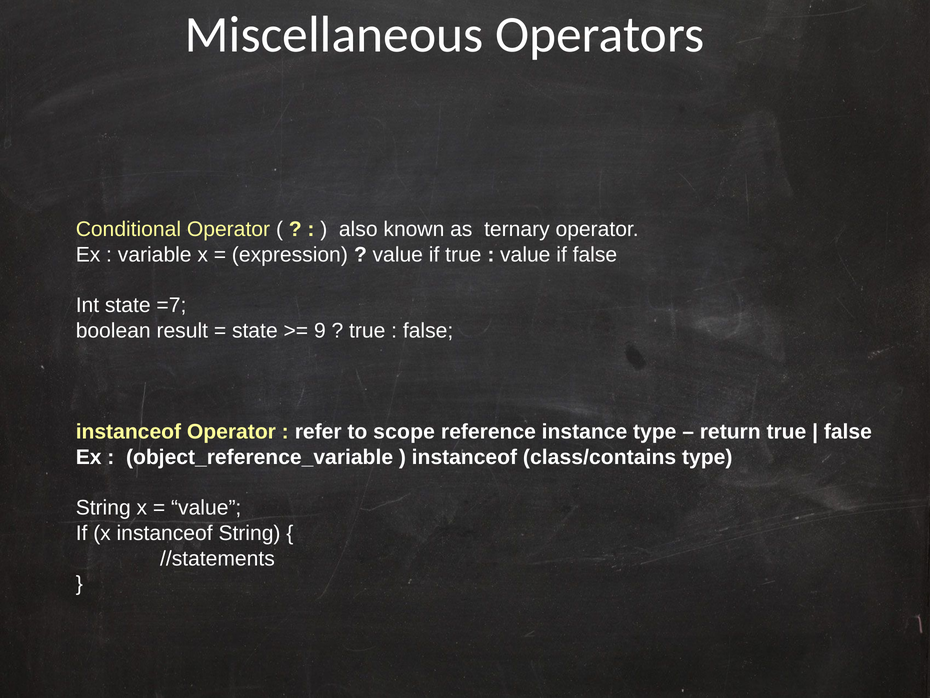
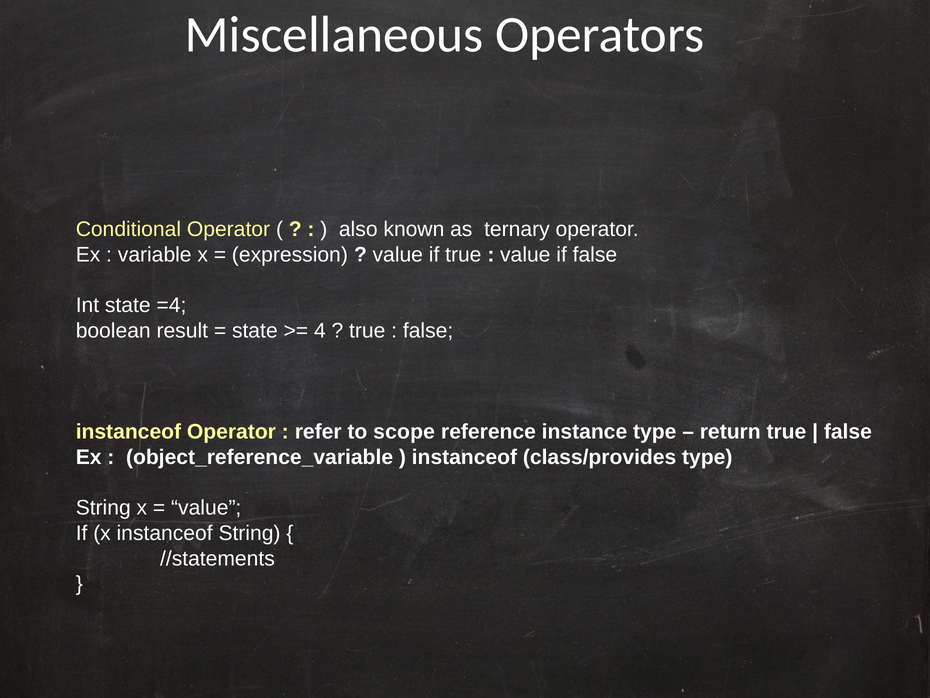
=7: =7 -> =4
9: 9 -> 4
class/contains: class/contains -> class/provides
